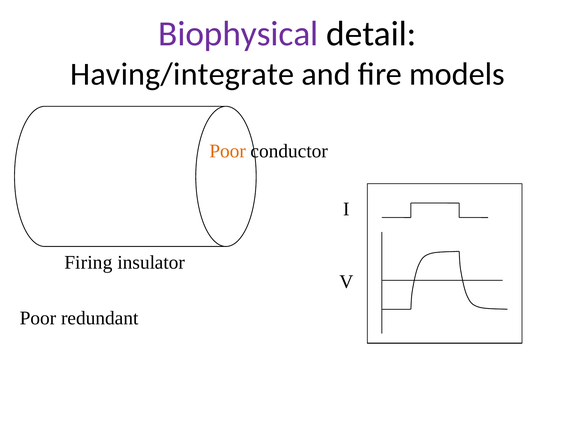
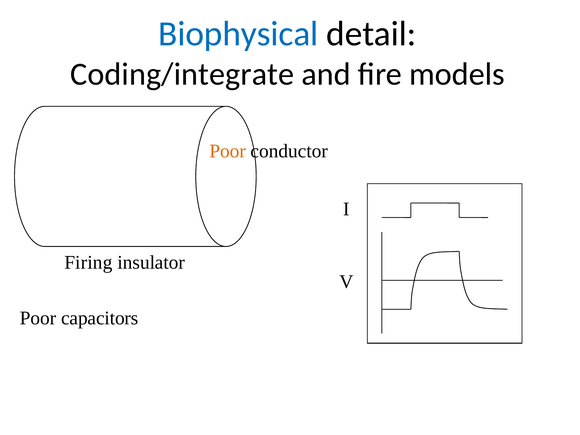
Biophysical colour: purple -> blue
Having/integrate: Having/integrate -> Coding/integrate
redundant: redundant -> capacitors
